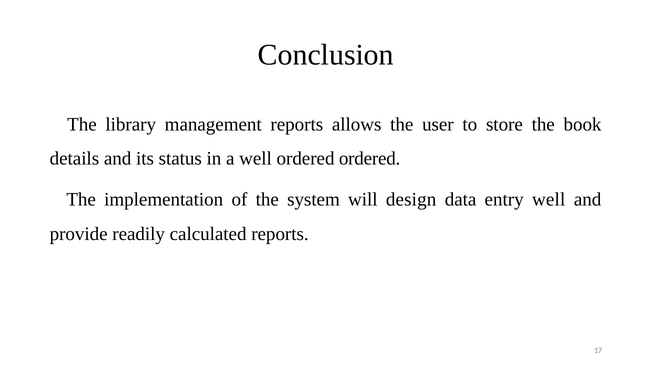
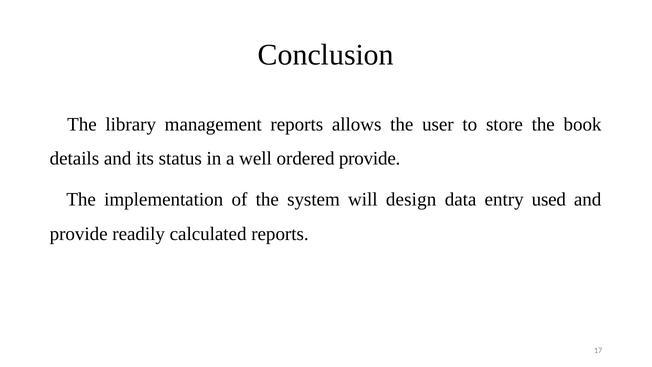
ordered ordered: ordered -> provide
entry well: well -> used
